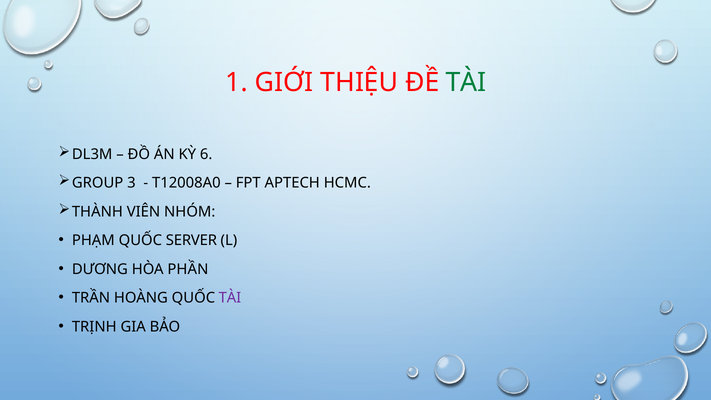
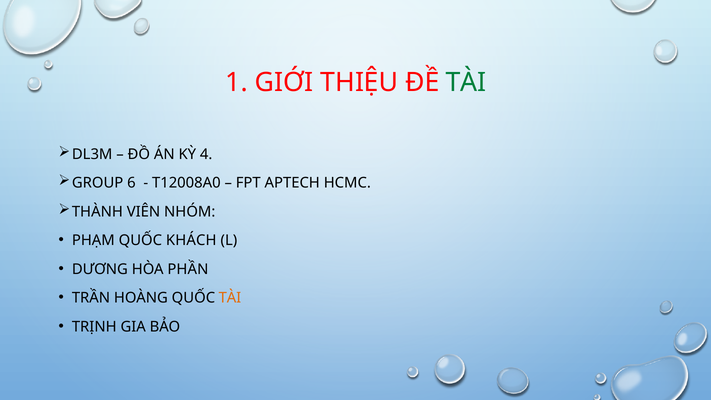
6: 6 -> 4
3: 3 -> 6
SERVER: SERVER -> KHÁCH
TÀI at (230, 298) colour: purple -> orange
